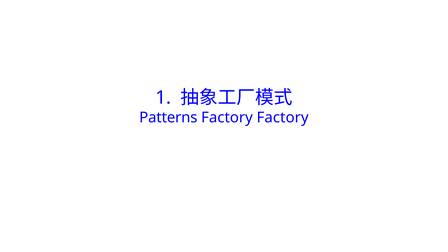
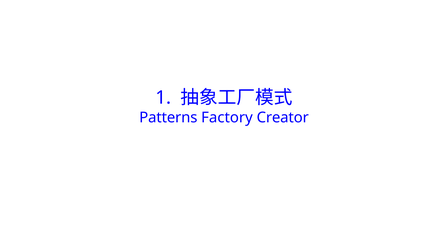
Factory Factory: Factory -> Creator
